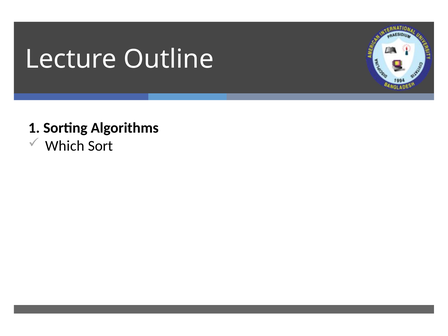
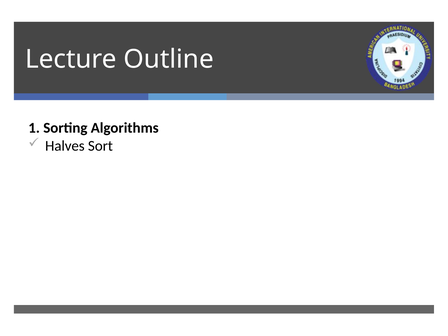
Which: Which -> Halves
